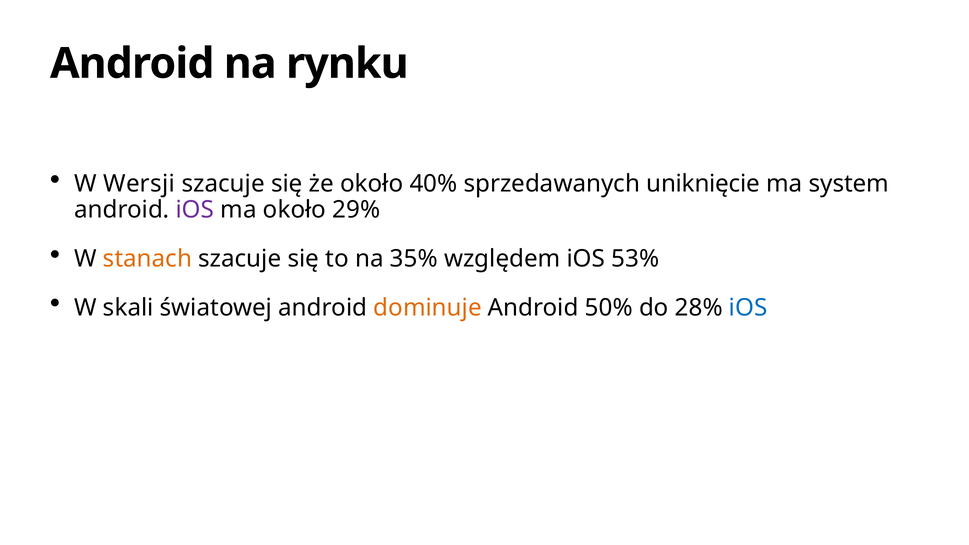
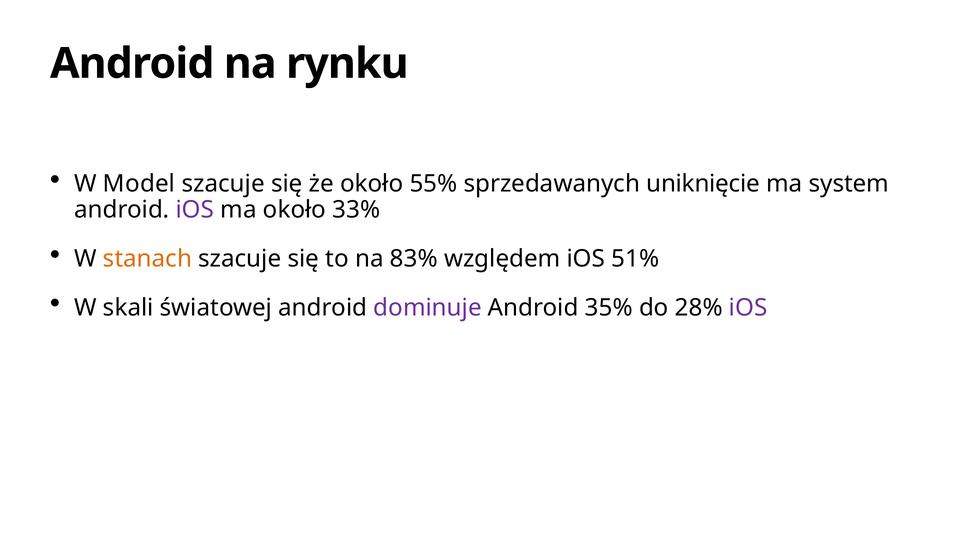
Wersji: Wersji -> Model
40%: 40% -> 55%
29%: 29% -> 33%
35%: 35% -> 83%
53%: 53% -> 51%
dominuje colour: orange -> purple
50%: 50% -> 35%
iOS at (748, 308) colour: blue -> purple
